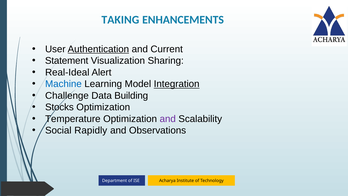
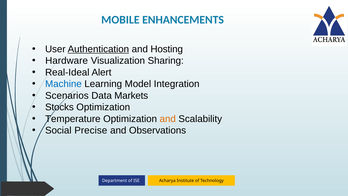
TAKING: TAKING -> MOBILE
Current: Current -> Hosting
Statement: Statement -> Hardware
Integration underline: present -> none
Challenge: Challenge -> Scenarios
Building: Building -> Markets
and at (168, 119) colour: purple -> orange
Rapidly: Rapidly -> Precise
